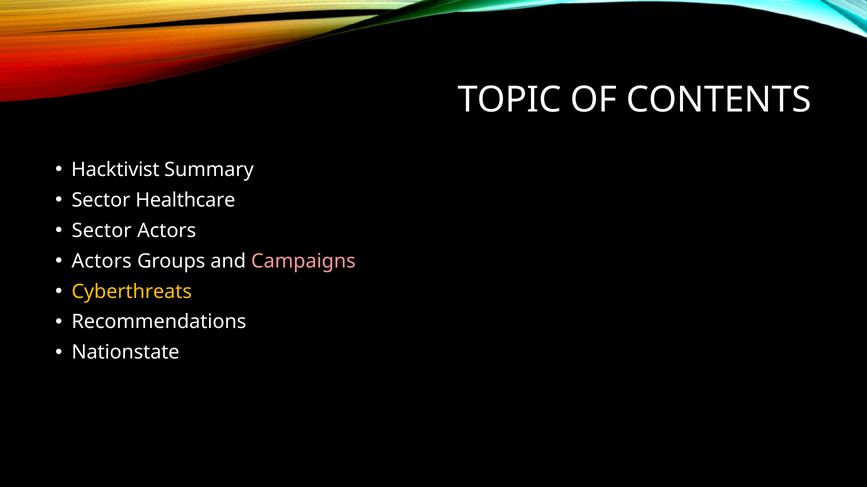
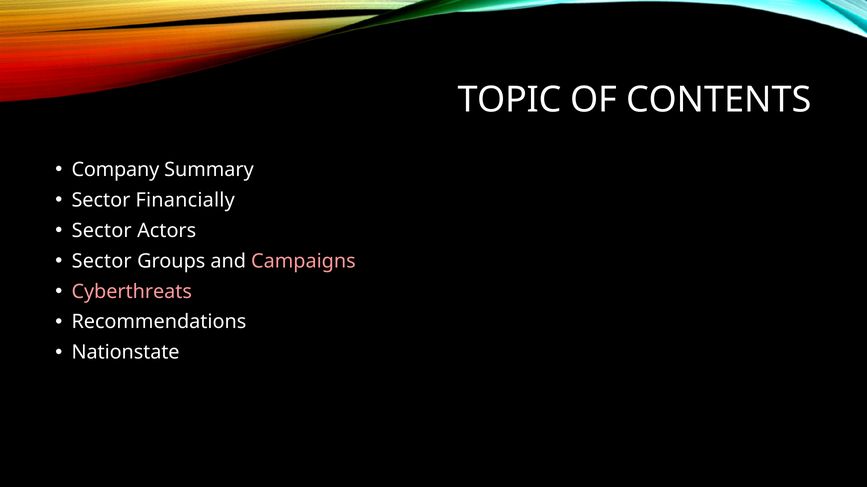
Hacktivist: Hacktivist -> Company
Healthcare: Healthcare -> Financially
Actors at (102, 261): Actors -> Sector
Cyberthreats colour: yellow -> pink
